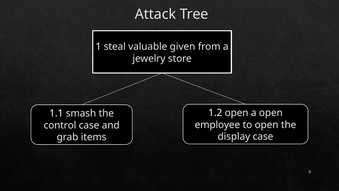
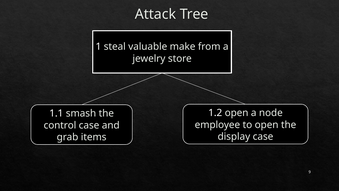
given: given -> make
a open: open -> node
